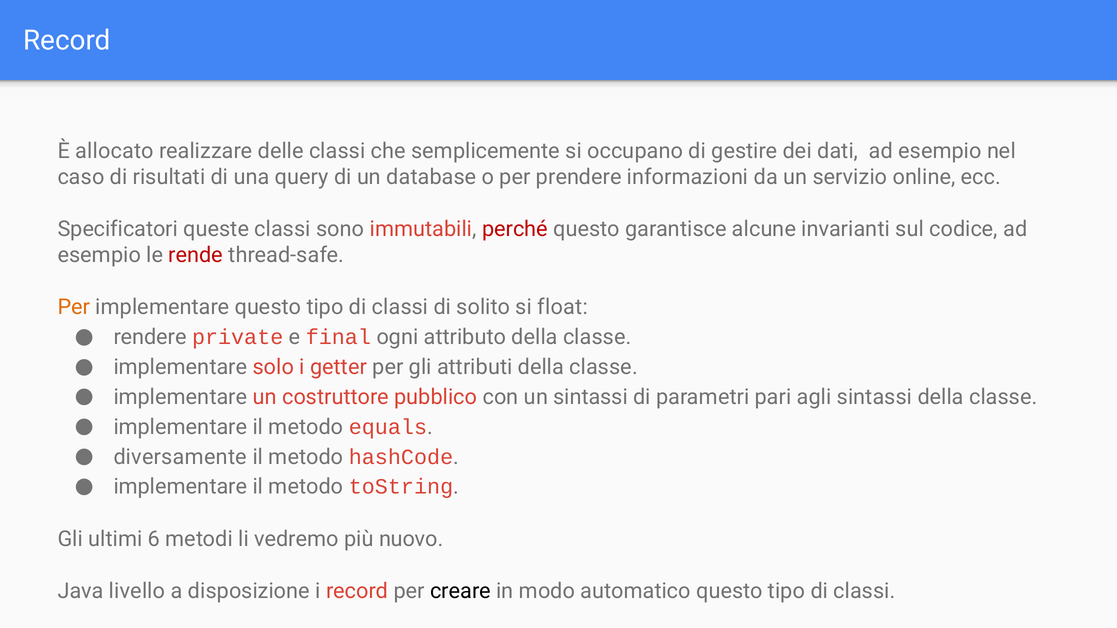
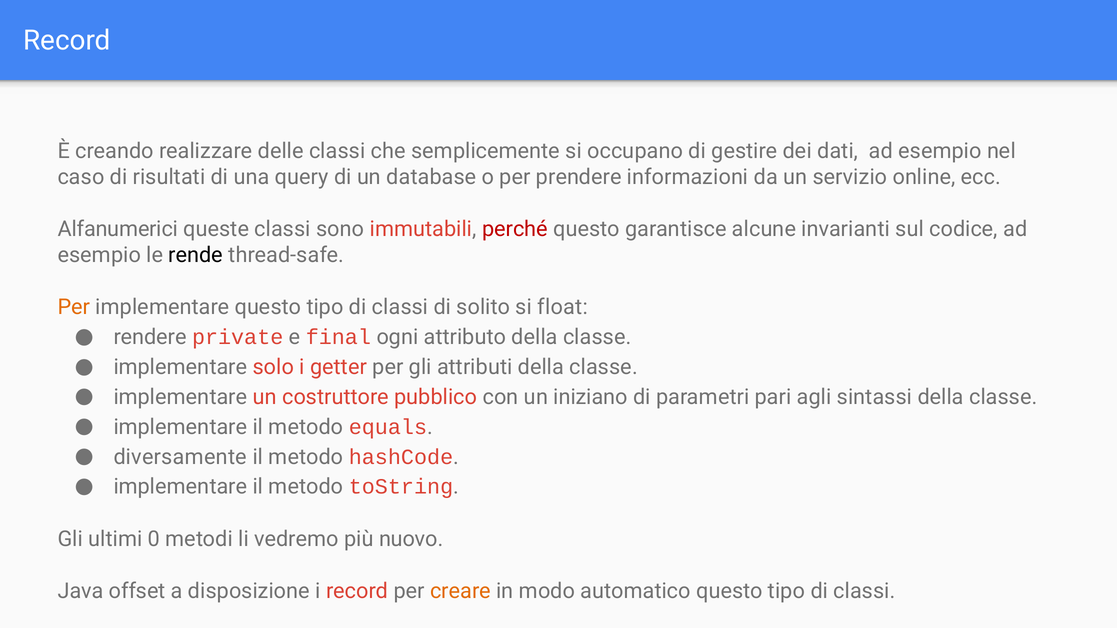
allocato: allocato -> creando
Specificatori: Specificatori -> Alfanumerici
rende colour: red -> black
un sintassi: sintassi -> iniziano
6: 6 -> 0
livello: livello -> offset
creare colour: black -> orange
